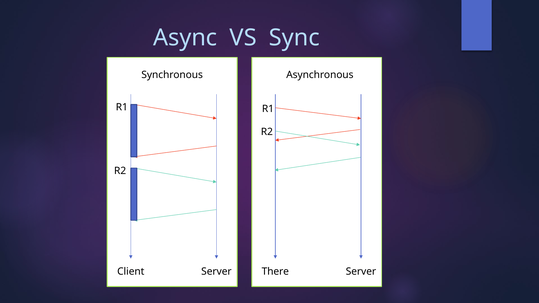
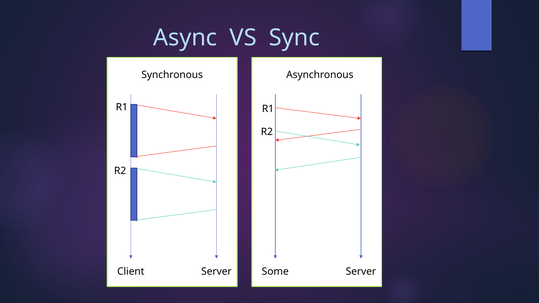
There: There -> Some
